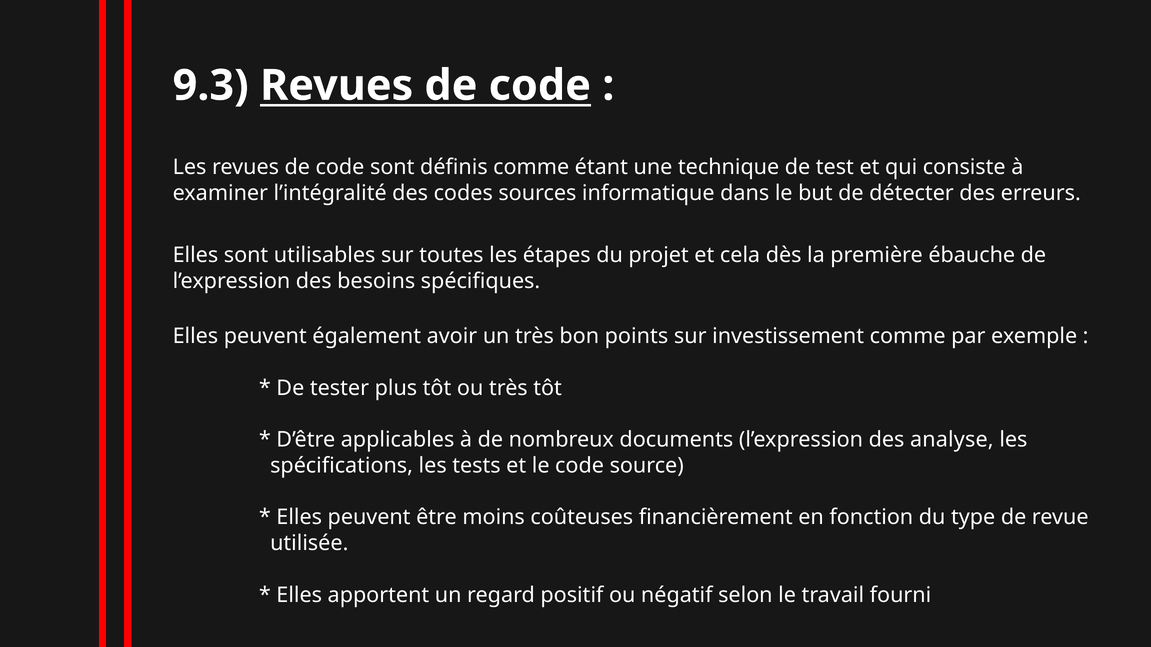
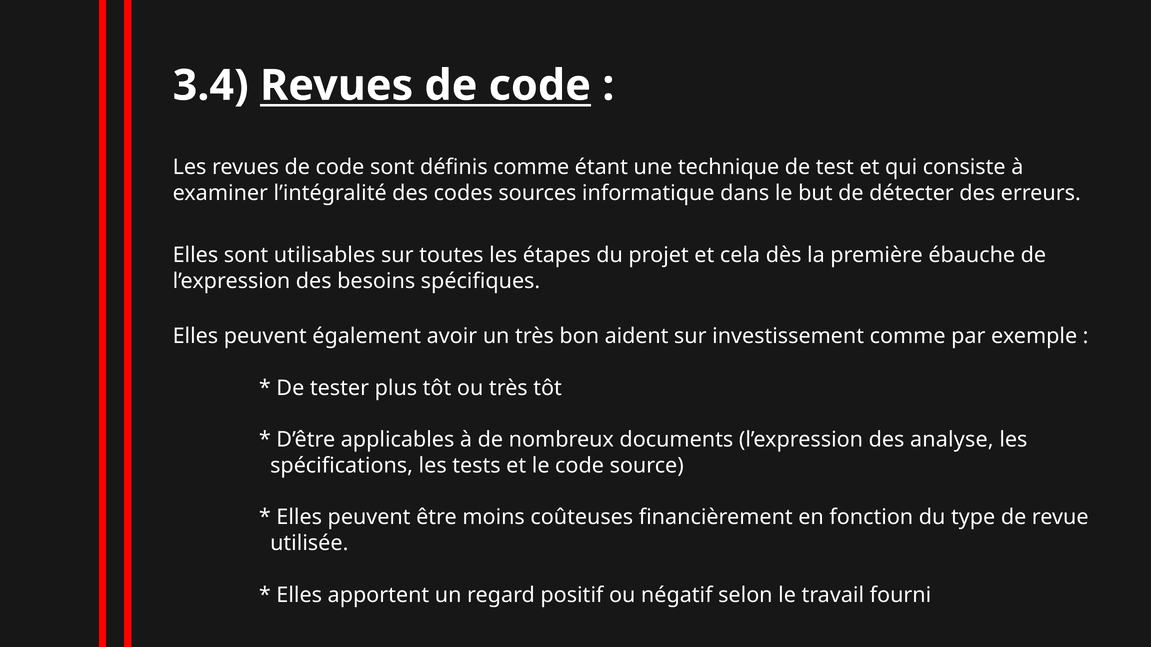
9.3: 9.3 -> 3.4
points: points -> aident
